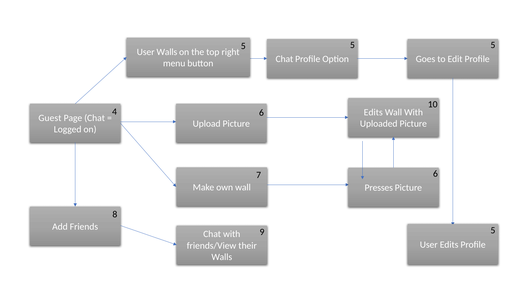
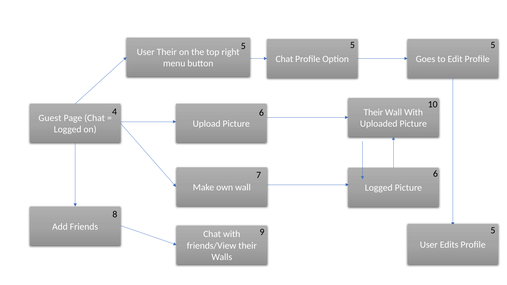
User Walls: Walls -> Their
Edits at (373, 112): Edits -> Their
Presses at (379, 188): Presses -> Logged
